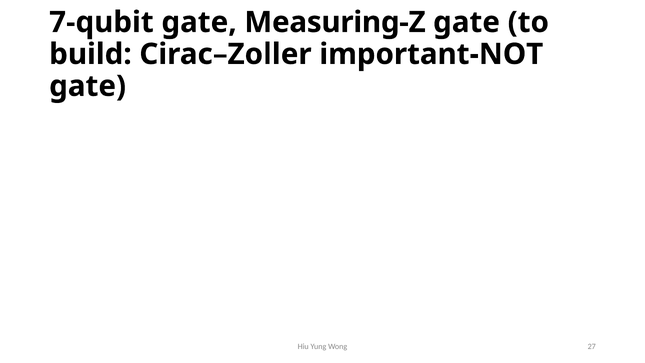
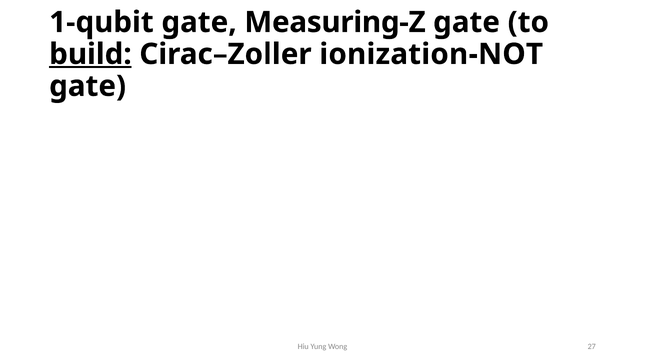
7-qubit: 7-qubit -> 1-qubit
build underline: none -> present
important-NOT: important-NOT -> ionization-NOT
